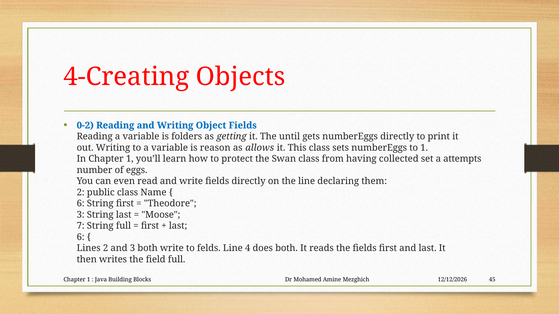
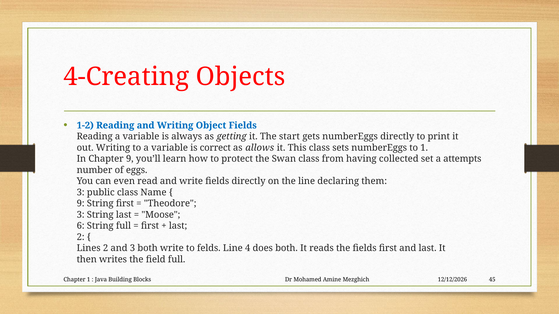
0-2: 0-2 -> 1-2
folders: folders -> always
until: until -> start
reason: reason -> correct
In Chapter 1: 1 -> 9
2 at (81, 193): 2 -> 3
6 at (81, 204): 6 -> 9
7: 7 -> 6
6 at (81, 237): 6 -> 2
